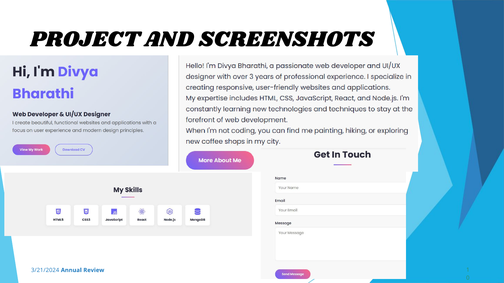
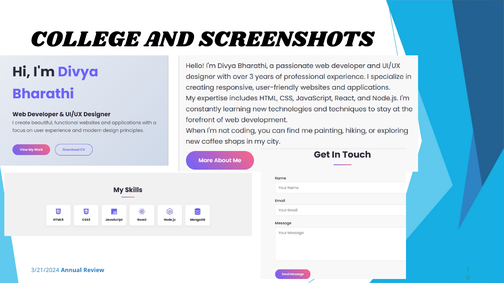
PROJECT: PROJECT -> COLLEGE
